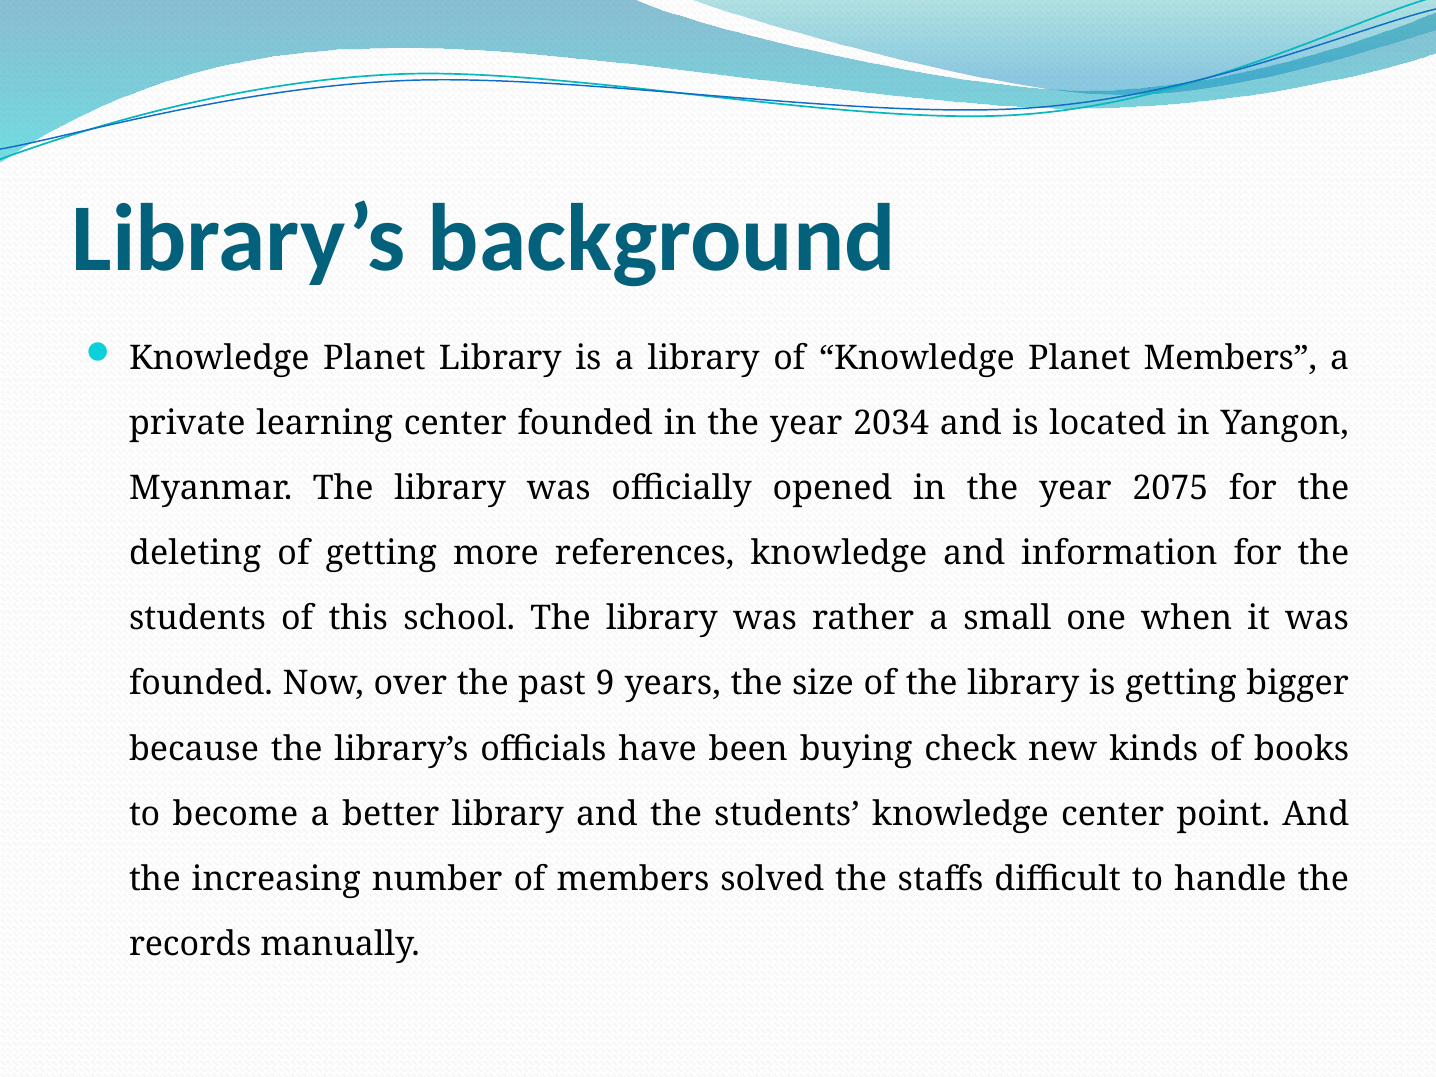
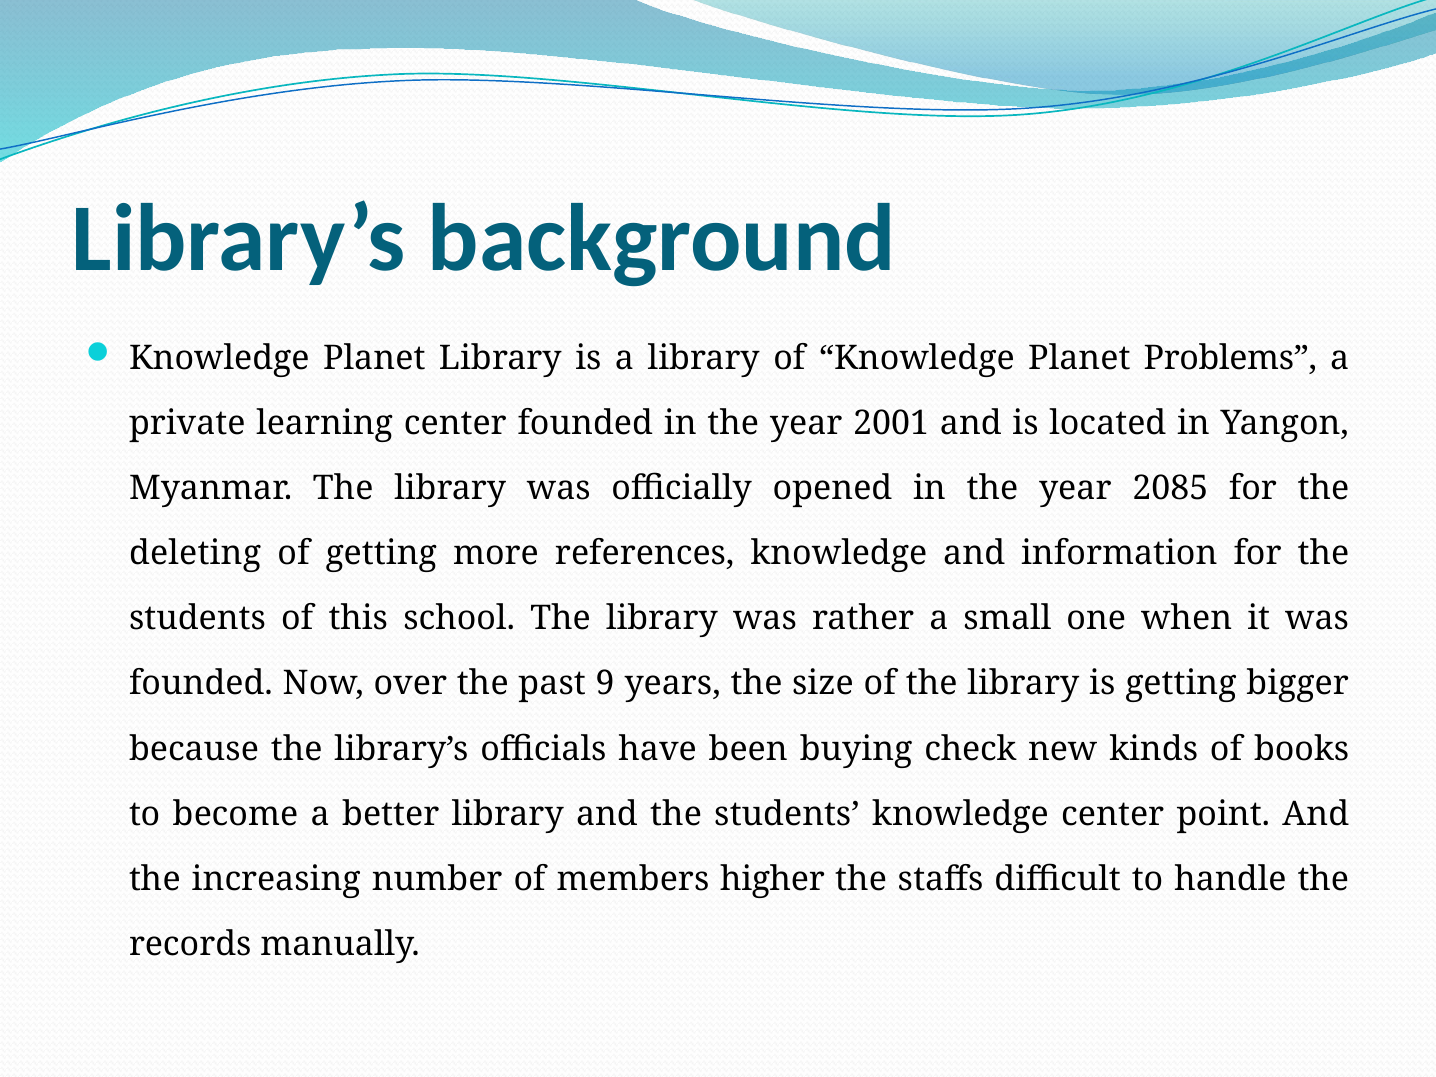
Planet Members: Members -> Problems
2034: 2034 -> 2001
2075: 2075 -> 2085
solved: solved -> higher
